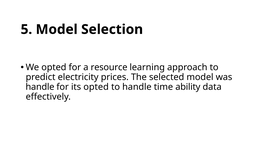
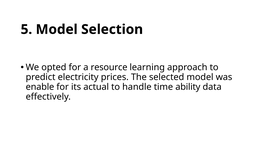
handle at (40, 87): handle -> enable
its opted: opted -> actual
